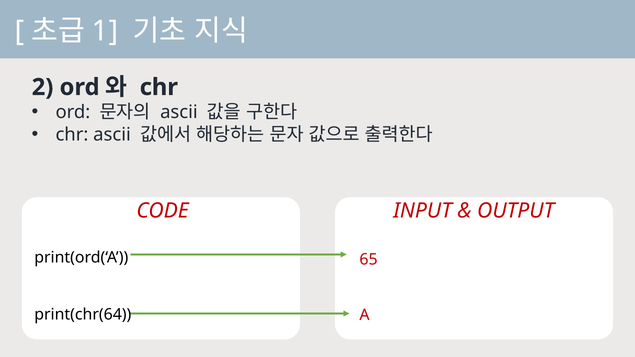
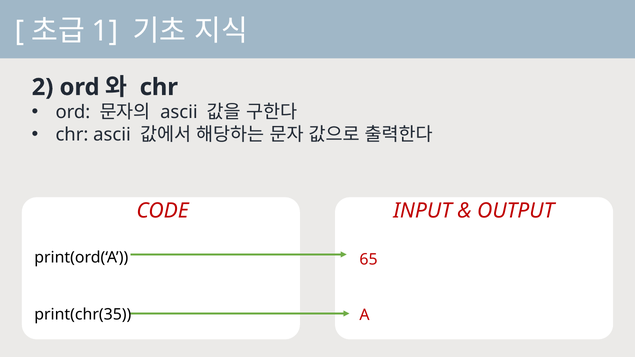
print(chr(64: print(chr(64 -> print(chr(35
